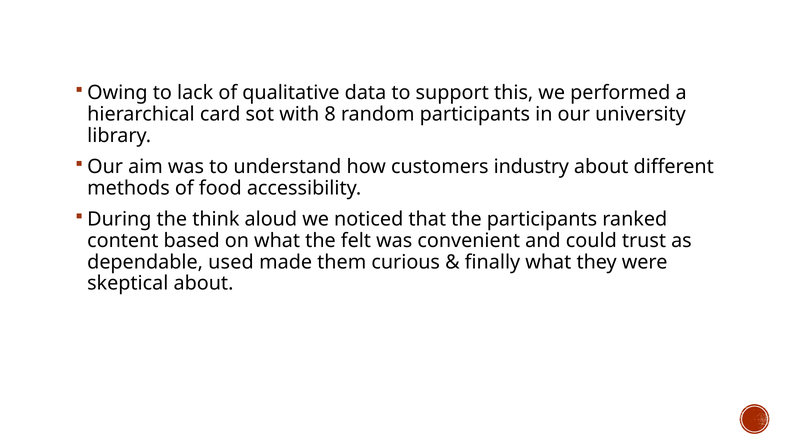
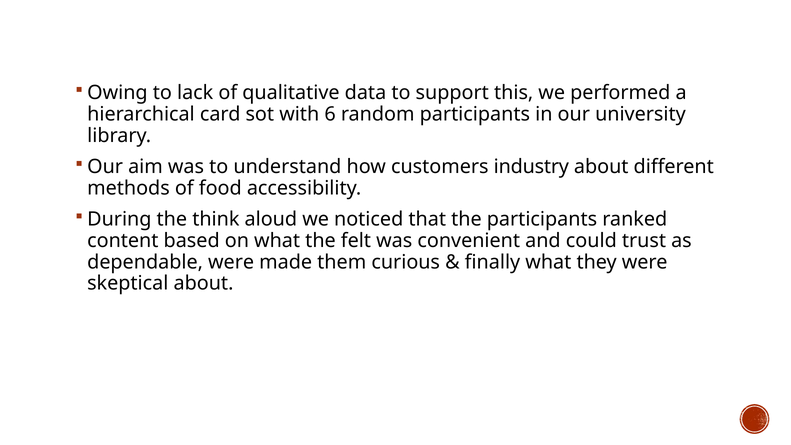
8: 8 -> 6
dependable used: used -> were
